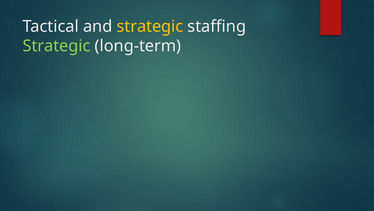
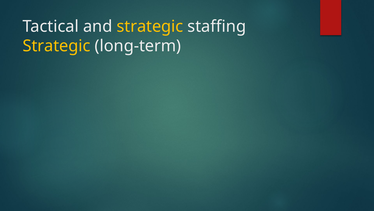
Strategic at (57, 46) colour: light green -> yellow
